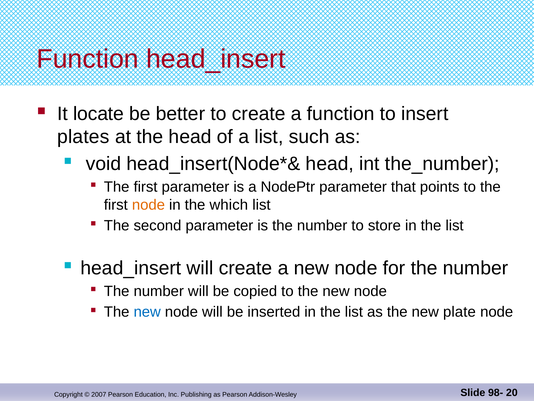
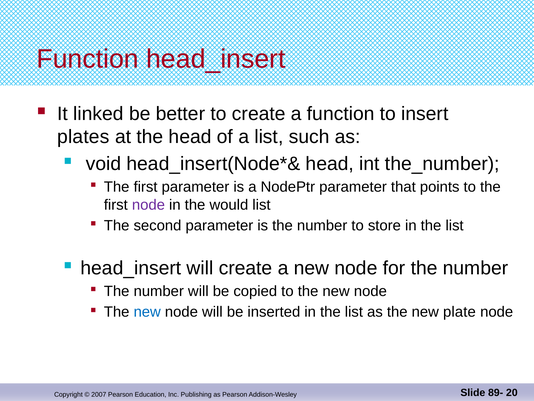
locate: locate -> linked
node at (148, 205) colour: orange -> purple
which: which -> would
98-: 98- -> 89-
